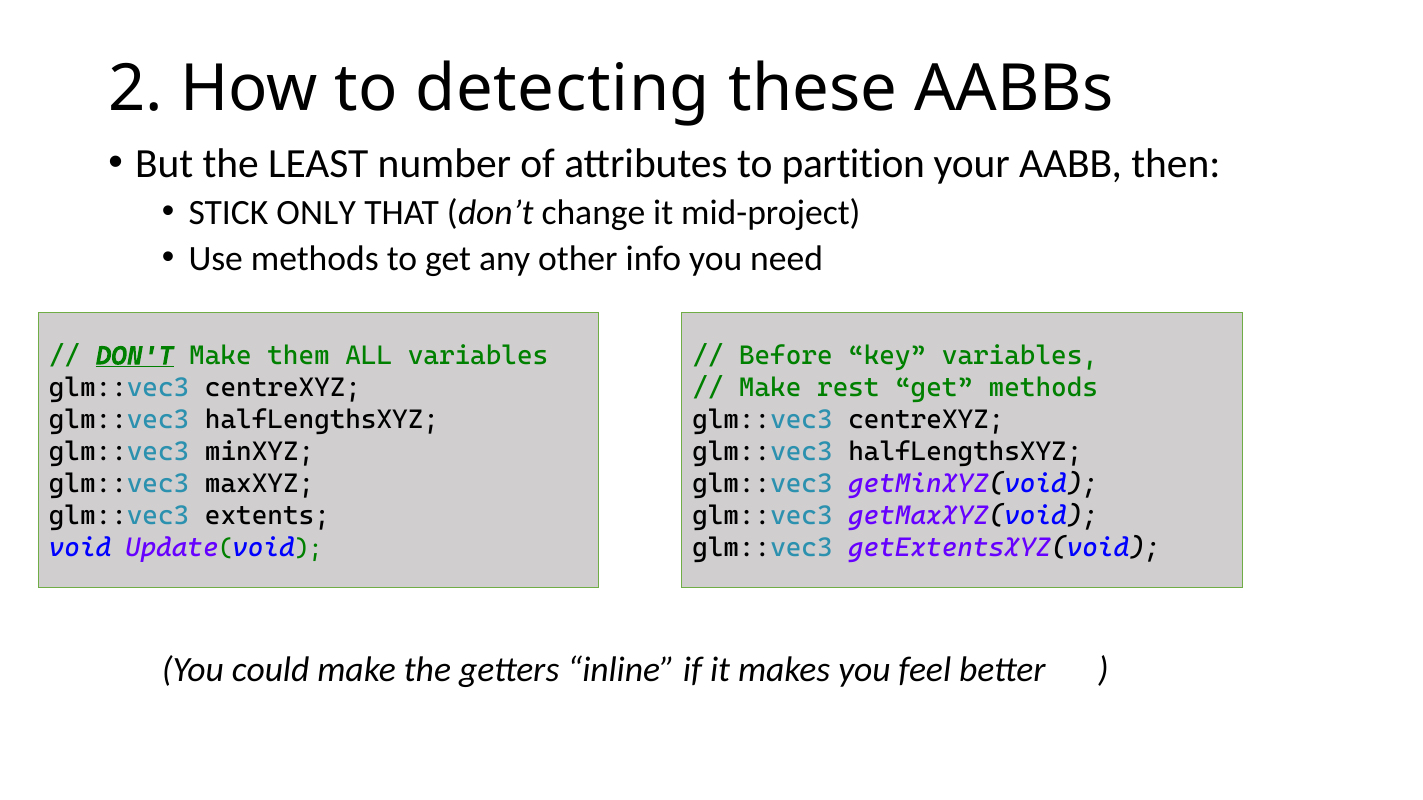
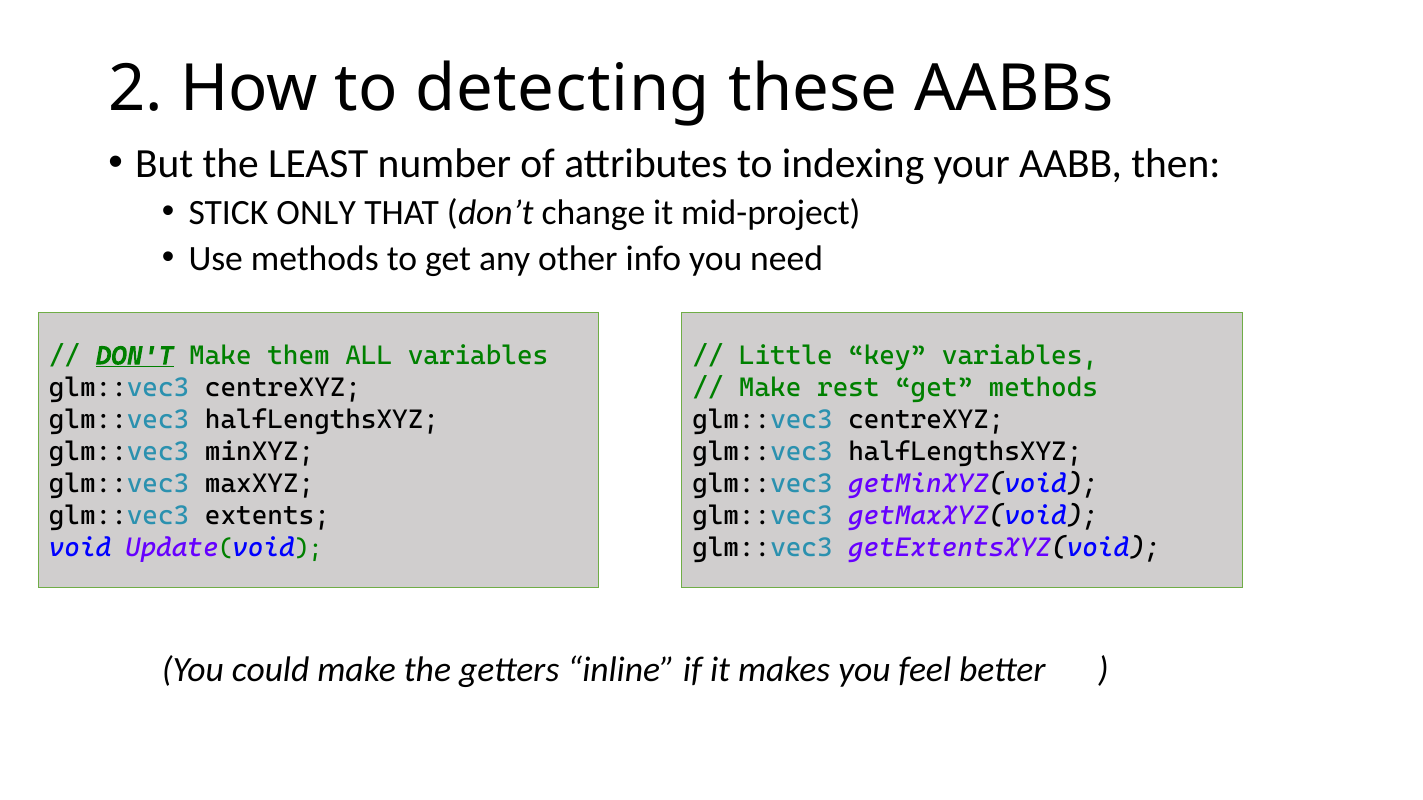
partition: partition -> indexing
Before: Before -> Little
